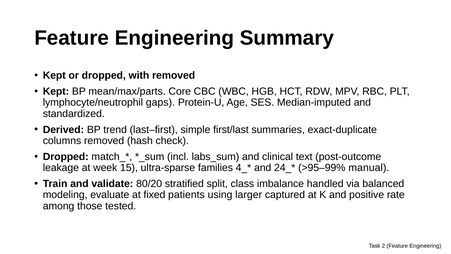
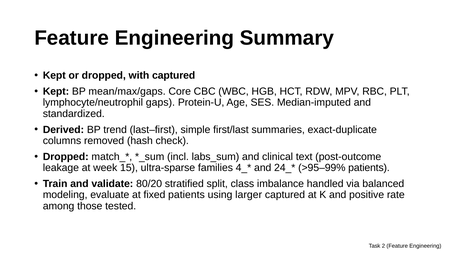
with removed: removed -> captured
mean/max/parts: mean/max/parts -> mean/max/gaps
>95–99% manual: manual -> patients
